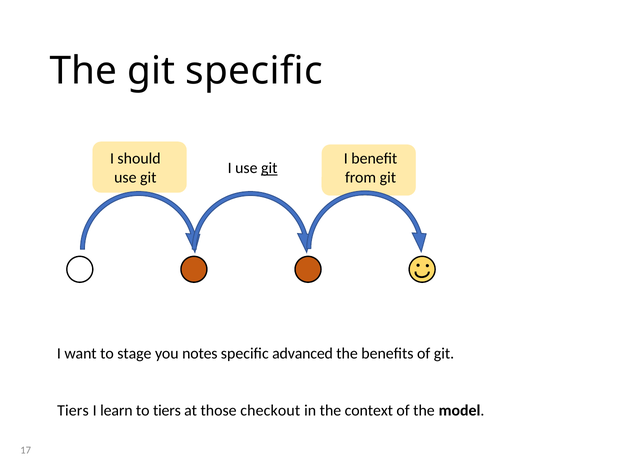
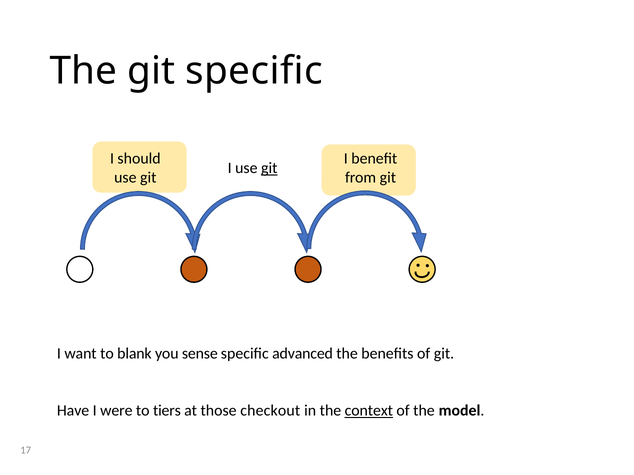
stage: stage -> blank
notes: notes -> sense
Tiers at (73, 411): Tiers -> Have
learn: learn -> were
context underline: none -> present
